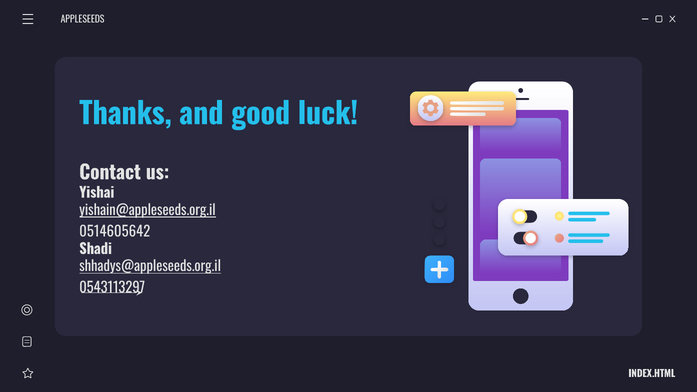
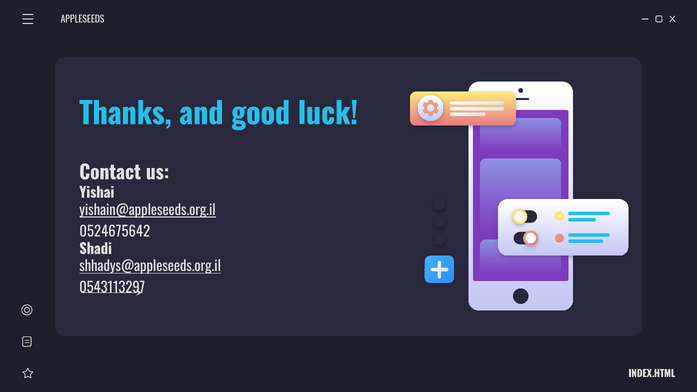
0514605642: 0514605642 -> 0524675642
